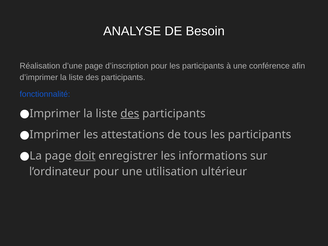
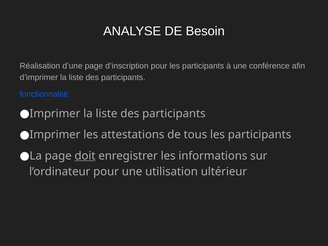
des at (130, 114) underline: present -> none
